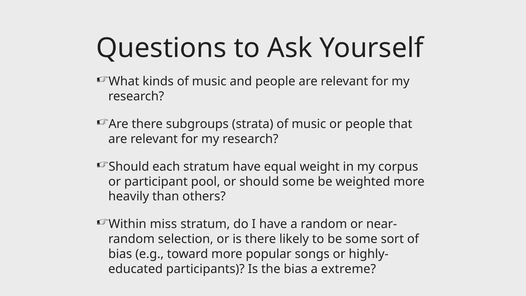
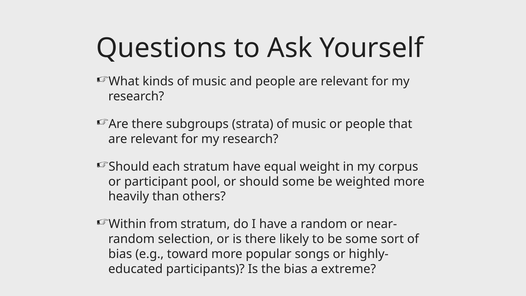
miss: miss -> from
